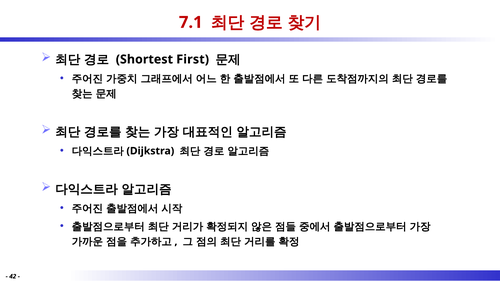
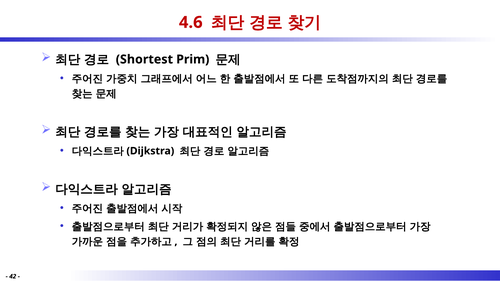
7.1: 7.1 -> 4.6
First: First -> Prim
